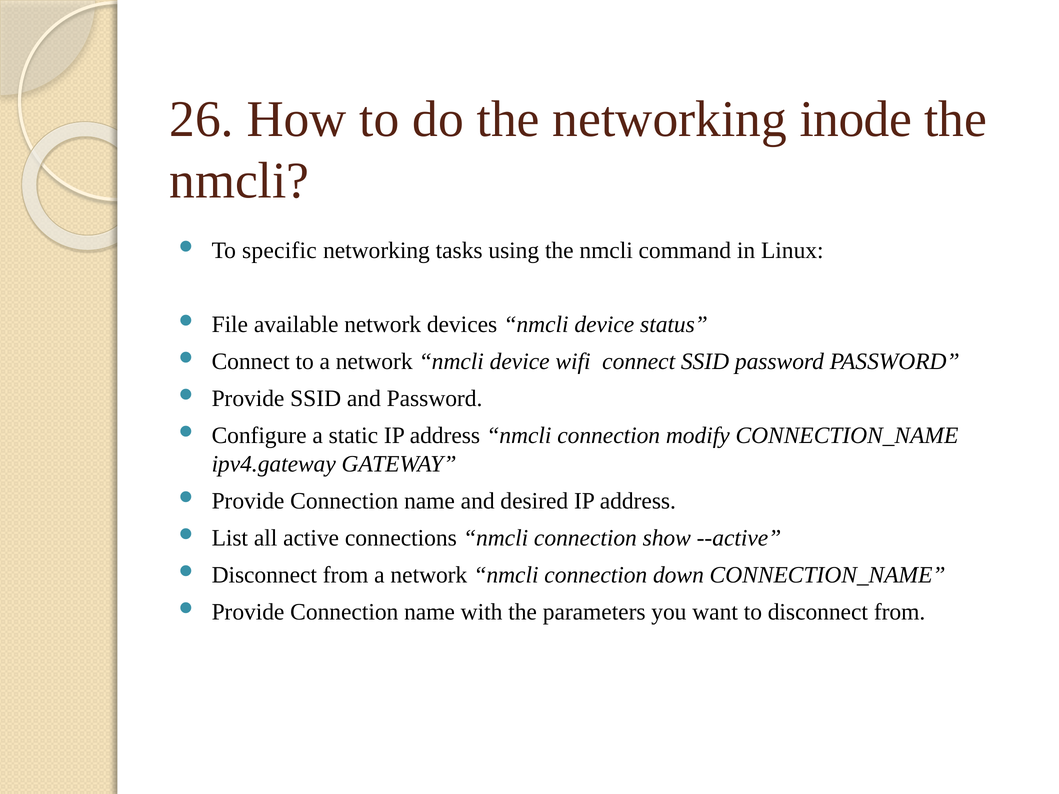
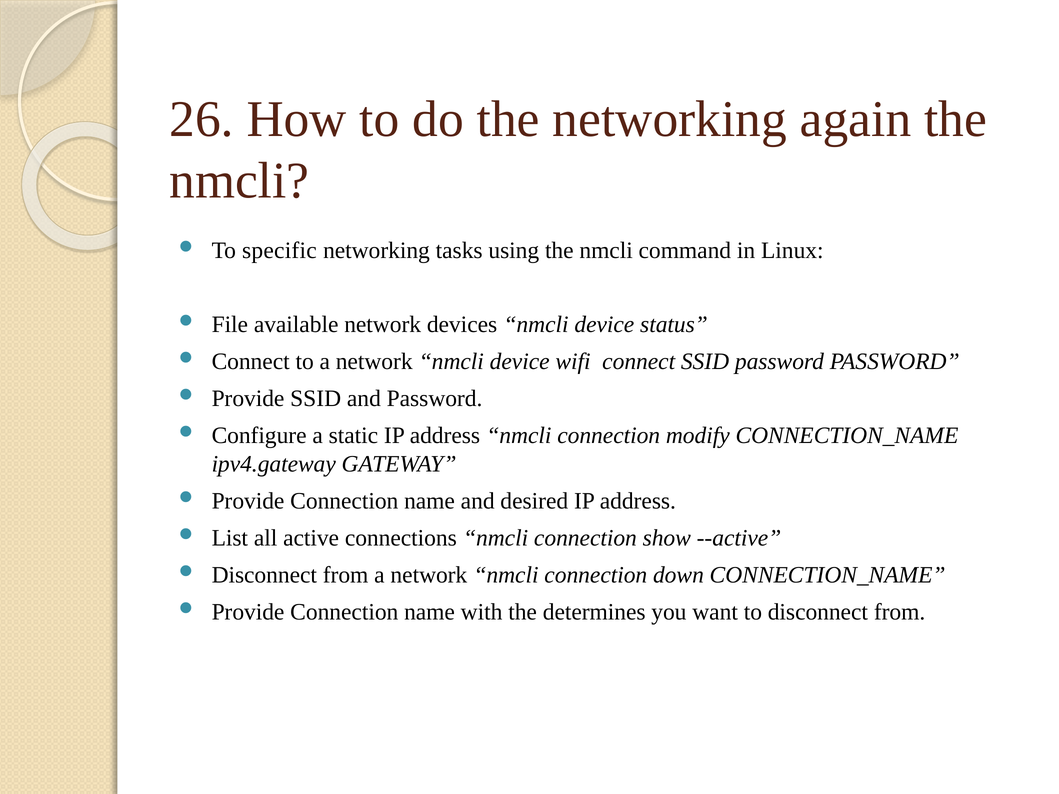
inode: inode -> again
parameters: parameters -> determines
